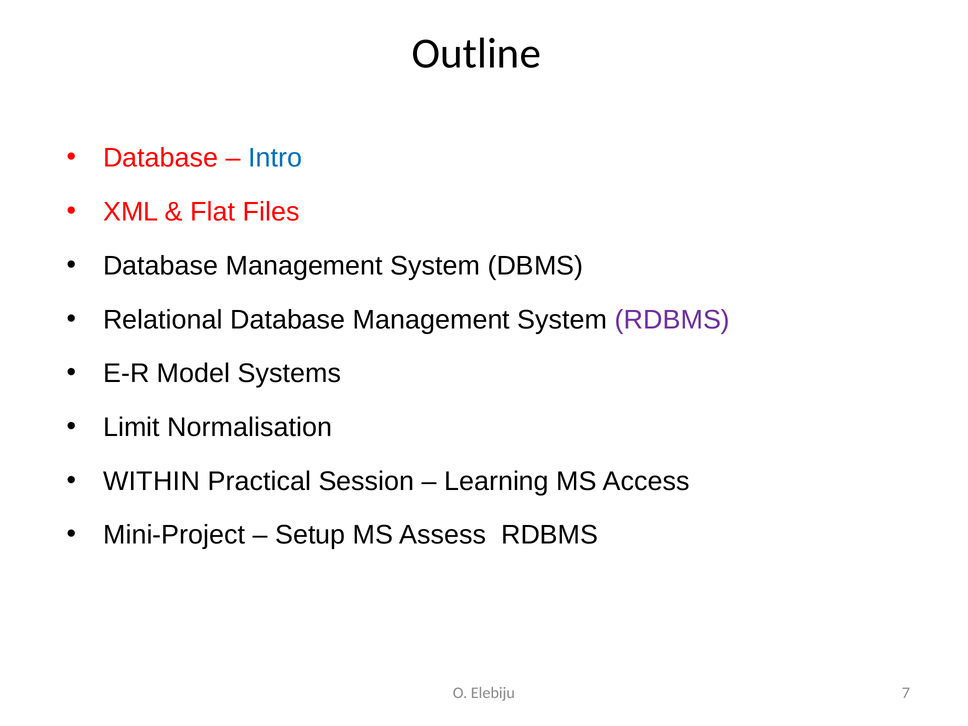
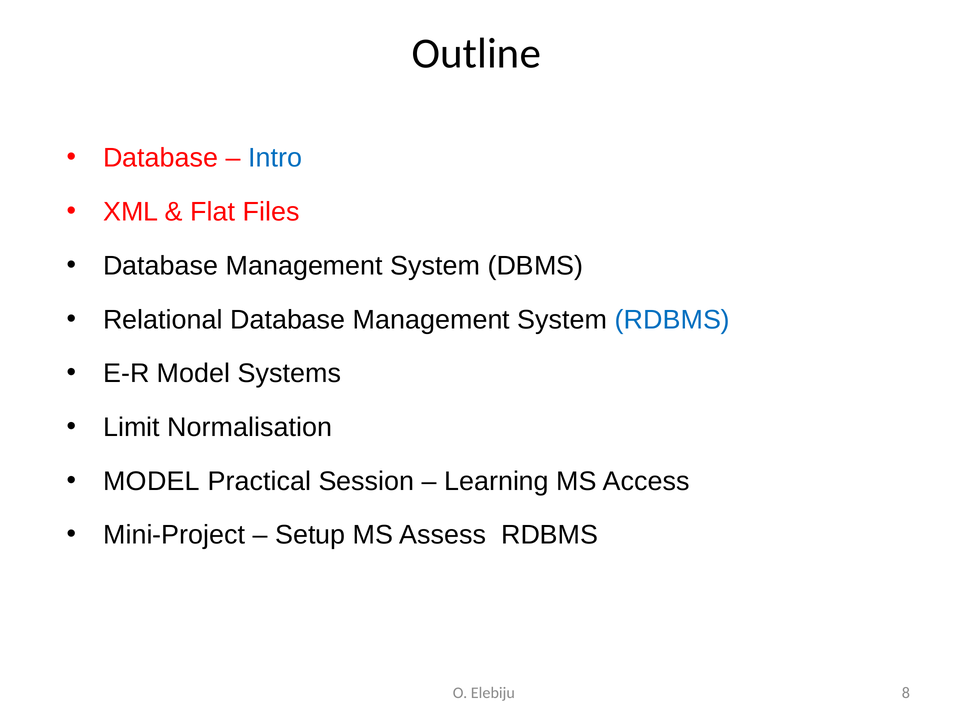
RDBMS at (672, 320) colour: purple -> blue
WITHIN at (152, 481): WITHIN -> MODEL
7: 7 -> 8
